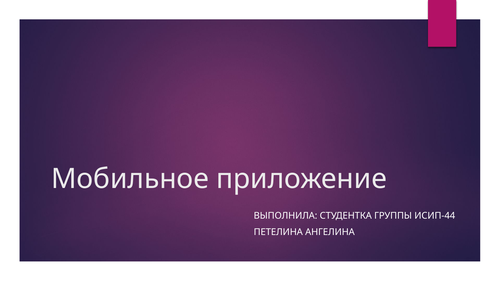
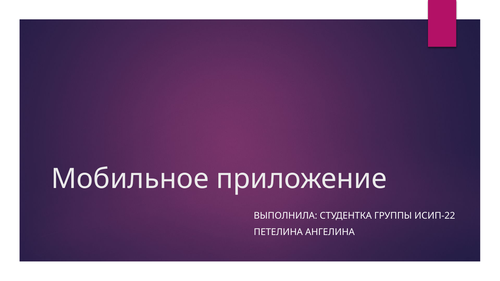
ИСИП-44: ИСИП-44 -> ИСИП-22
